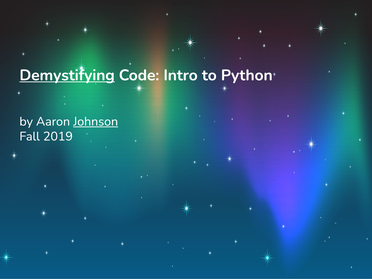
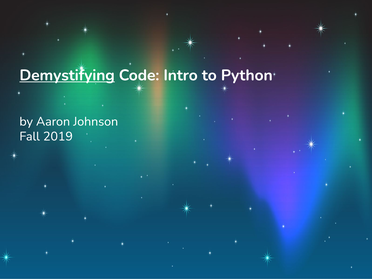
Johnson underline: present -> none
